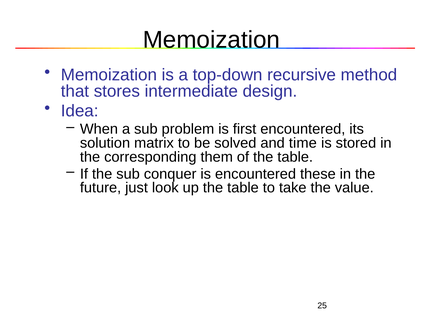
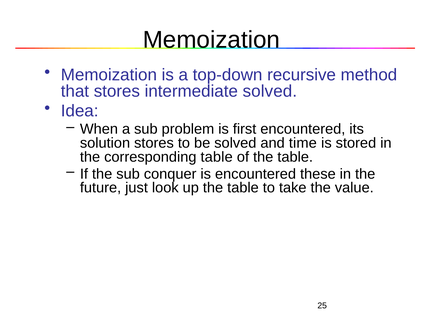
intermediate design: design -> solved
solution matrix: matrix -> stores
corresponding them: them -> table
